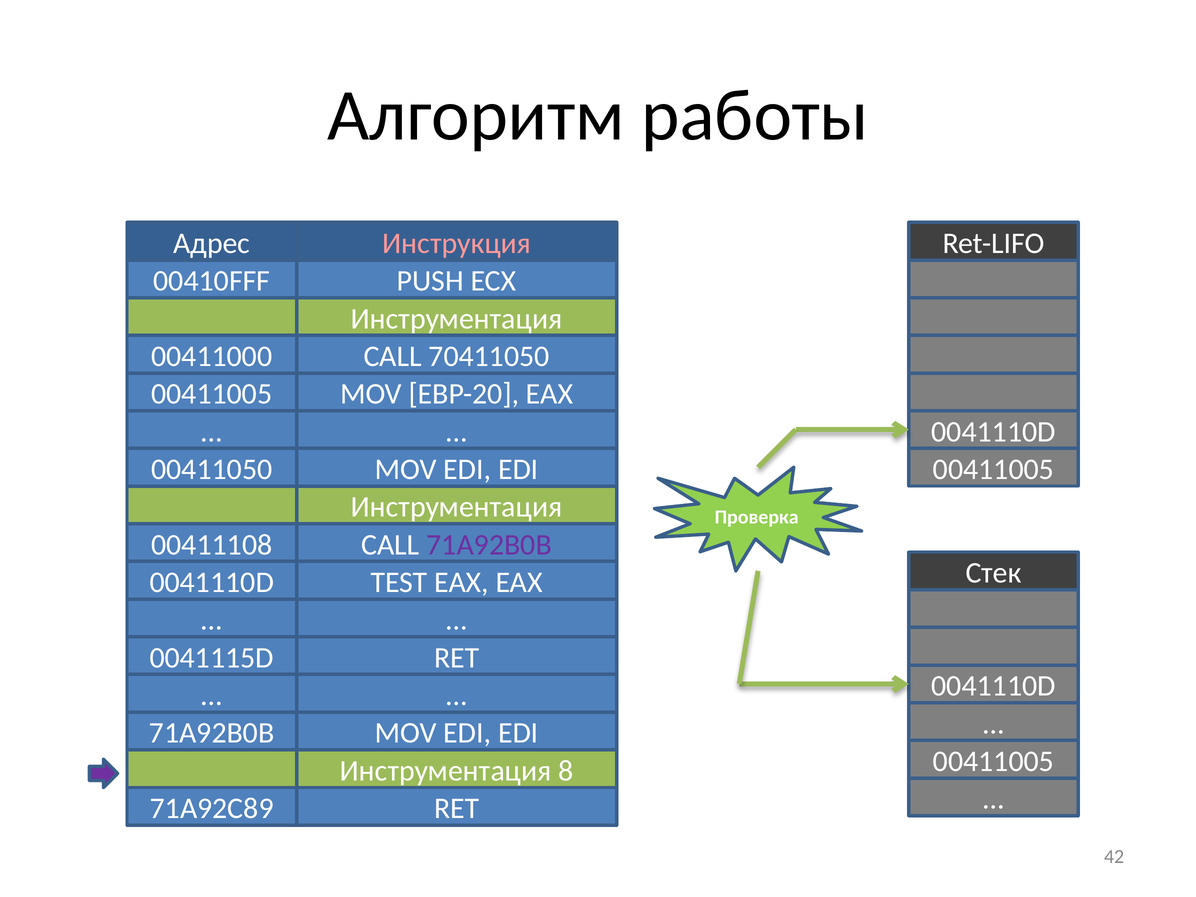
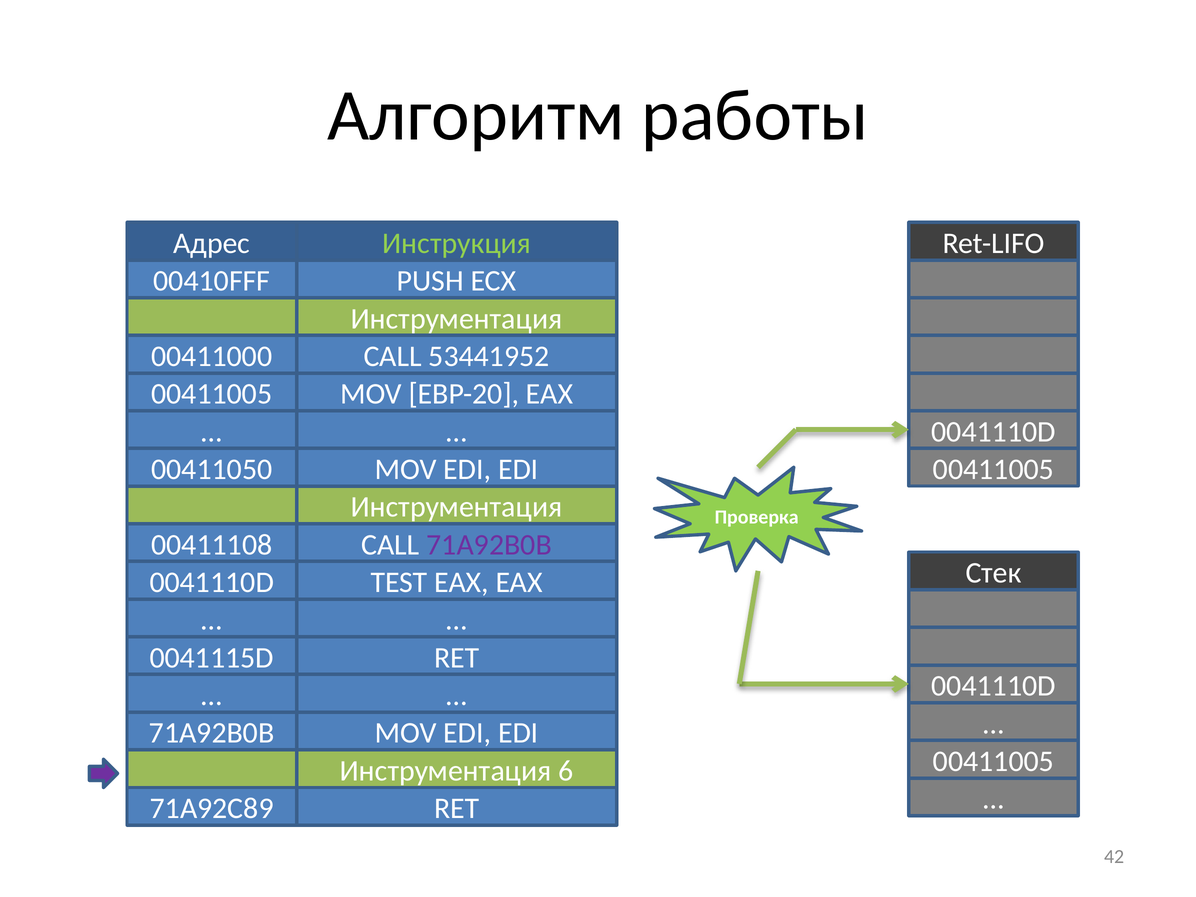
Инструкция colour: pink -> light green
70411050: 70411050 -> 53441952
8: 8 -> 6
